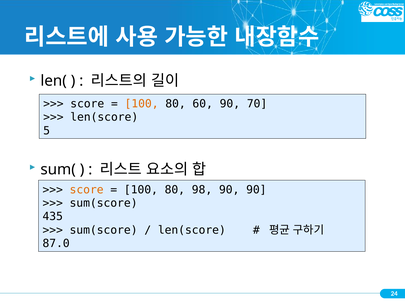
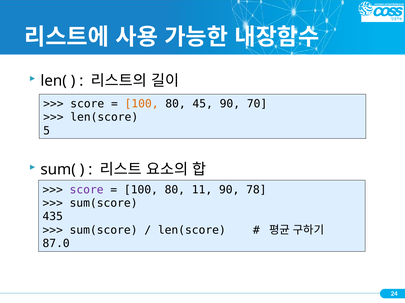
60: 60 -> 45
score at (87, 190) colour: orange -> purple
98: 98 -> 11
90 90: 90 -> 78
